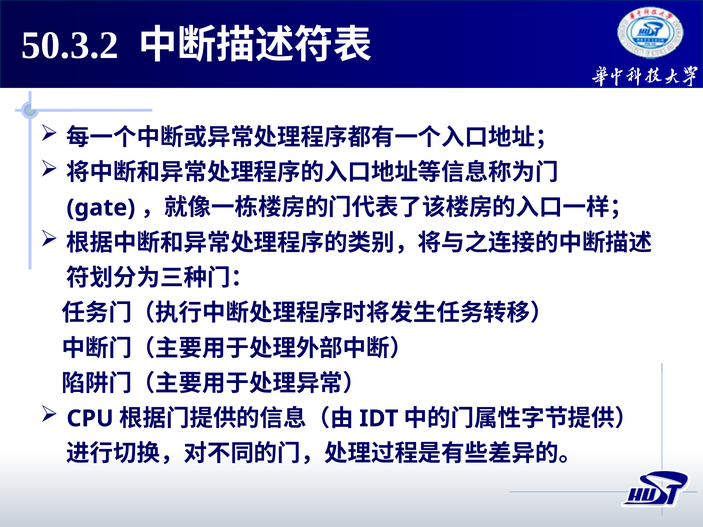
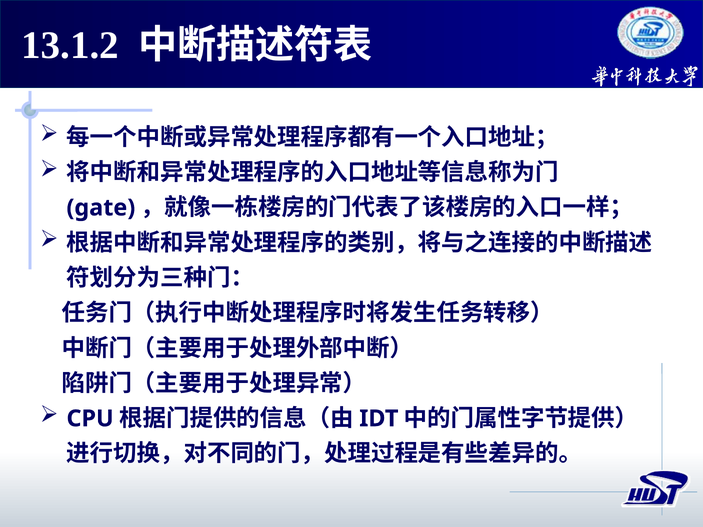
50.3.2: 50.3.2 -> 13.1.2
